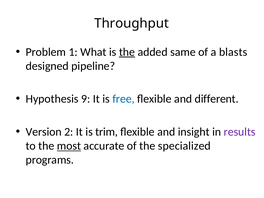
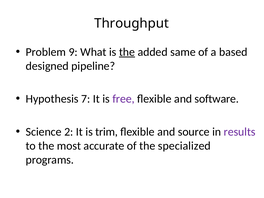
1: 1 -> 9
blasts: blasts -> based
9: 9 -> 7
free colour: blue -> purple
different: different -> software
Version: Version -> Science
insight: insight -> source
most underline: present -> none
